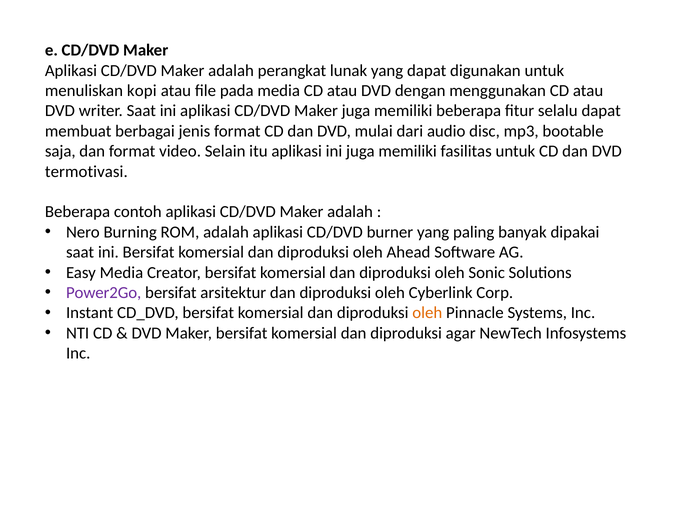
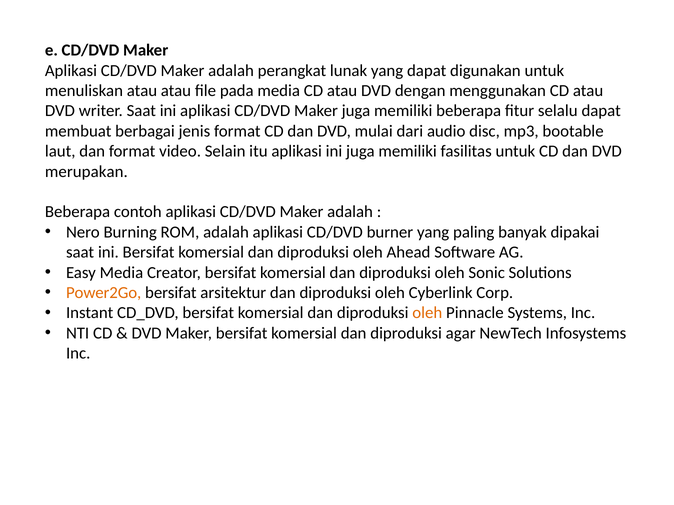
menuliskan kopi: kopi -> atau
saja: saja -> laut
termotivasi: termotivasi -> merupakan
Power2Go colour: purple -> orange
